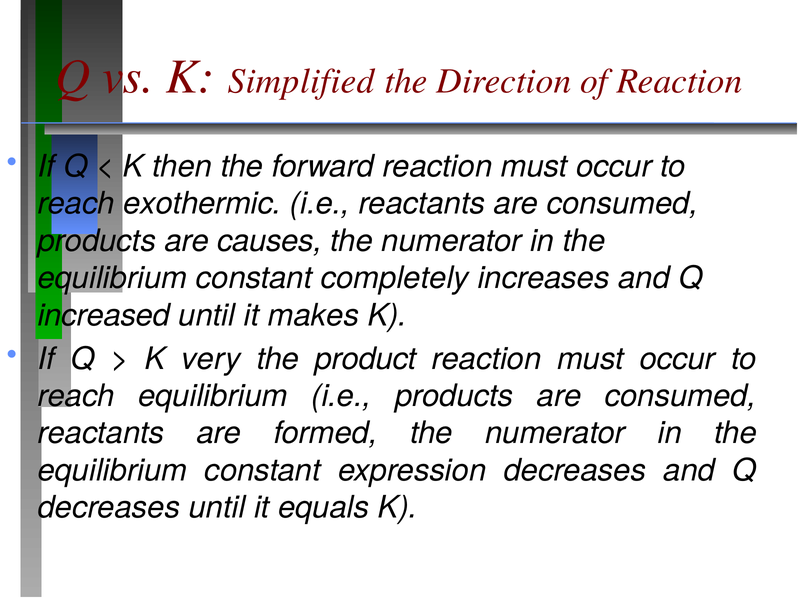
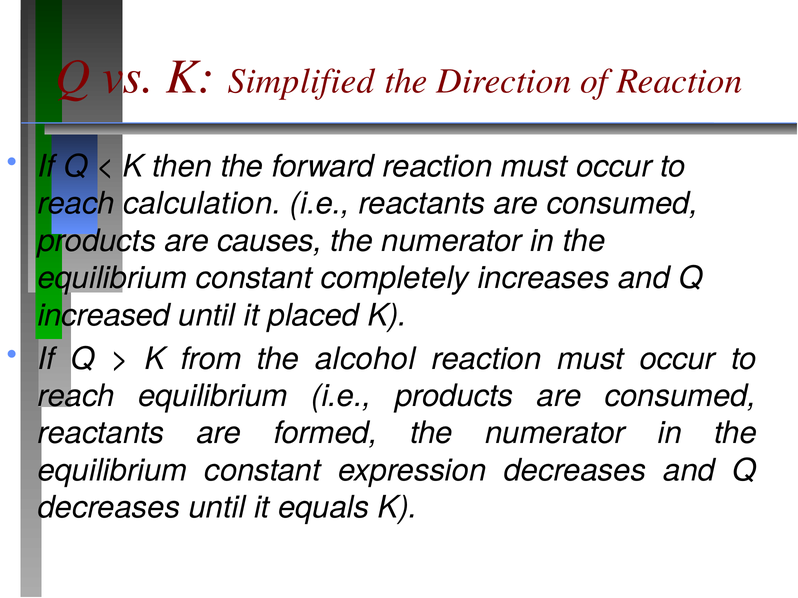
exothermic: exothermic -> calculation
makes: makes -> placed
very: very -> from
product: product -> alcohol
